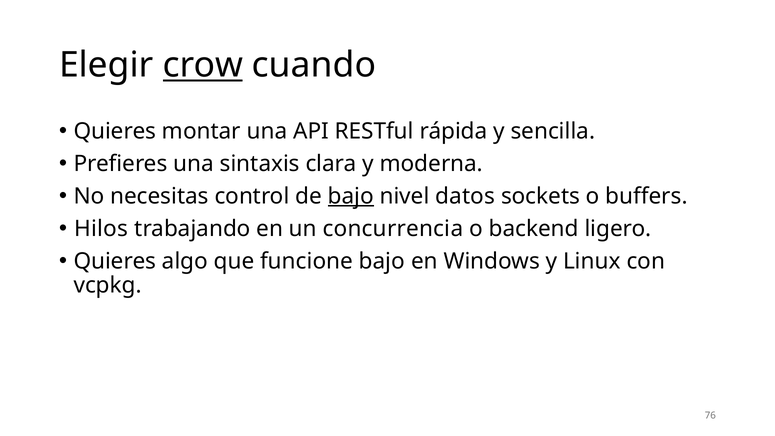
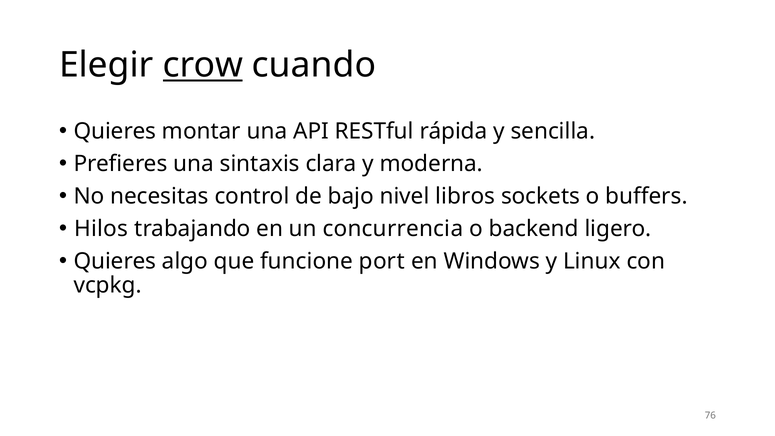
bajo at (351, 196) underline: present -> none
datos: datos -> libros
funcione bajo: bajo -> port
